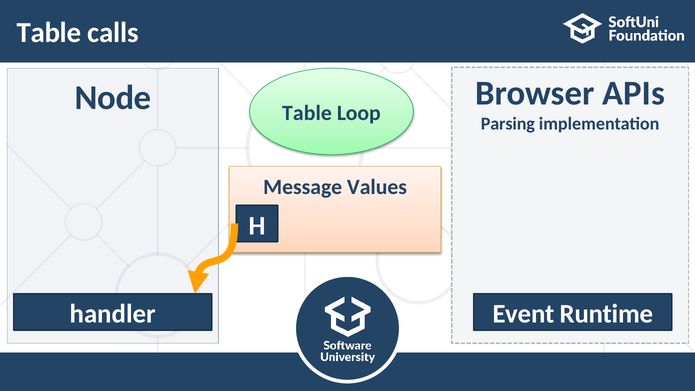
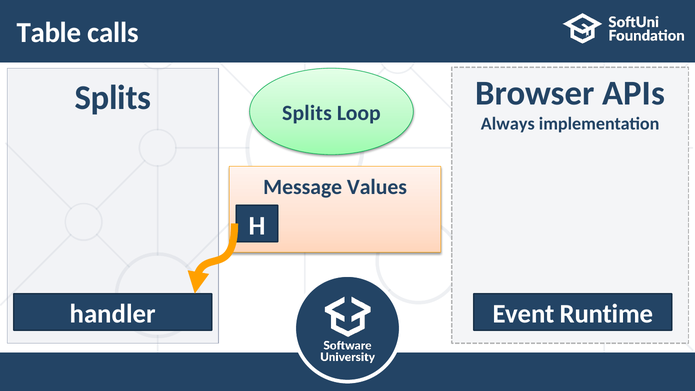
Node at (113, 98): Node -> Splits
Table at (307, 113): Table -> Splits
Parsing: Parsing -> Always
